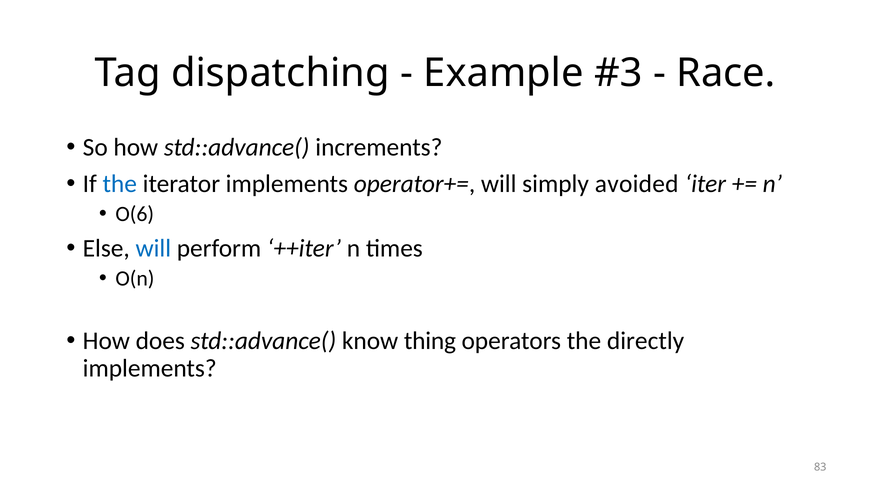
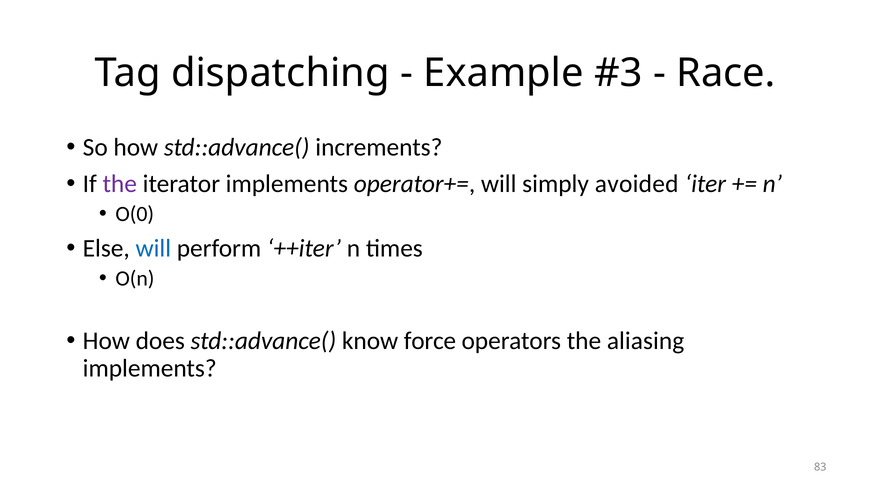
the at (120, 184) colour: blue -> purple
O(6: O(6 -> O(0
thing: thing -> force
directly: directly -> aliasing
